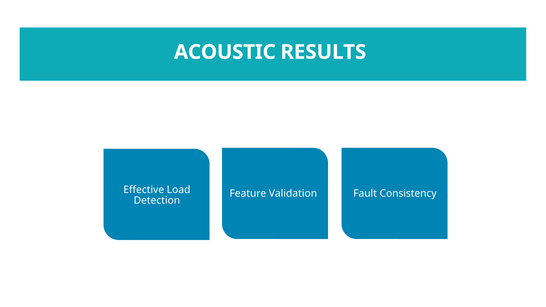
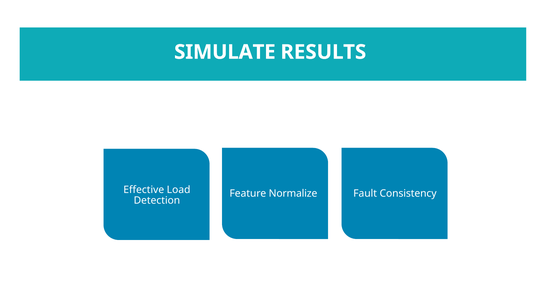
ACOUSTIC: ACOUSTIC -> SIMULATE
Validation: Validation -> Normalize
